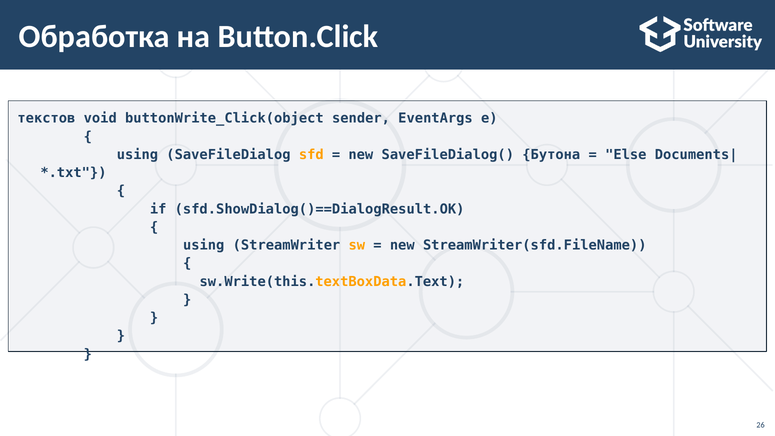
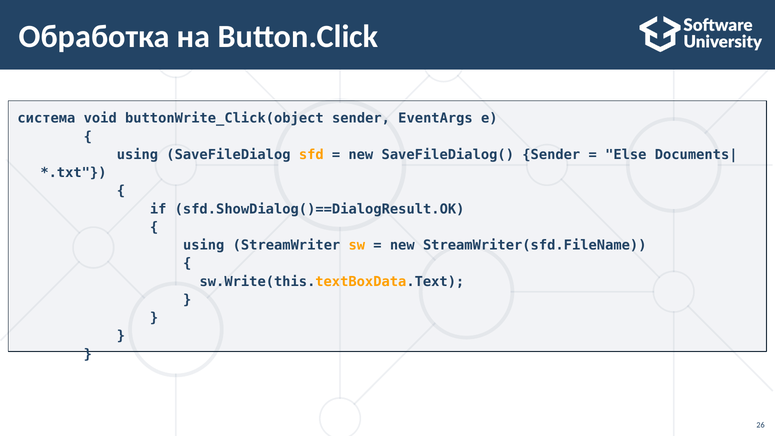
текстов: текстов -> система
SaveFileDialog( Бутона: Бутона -> Sender
